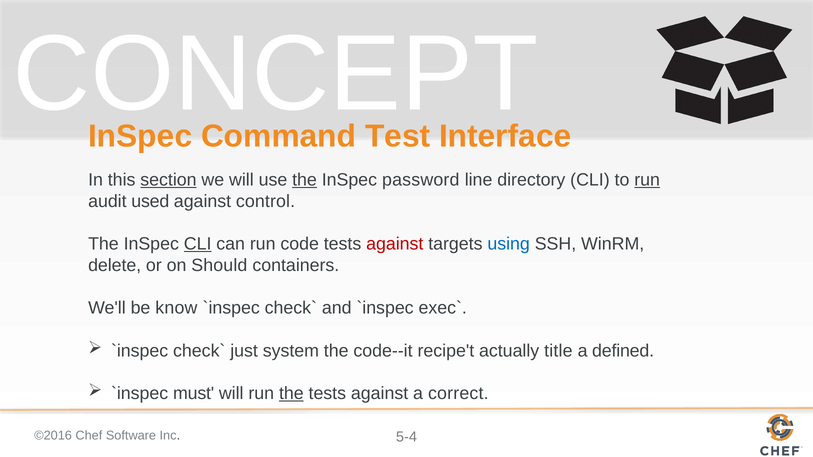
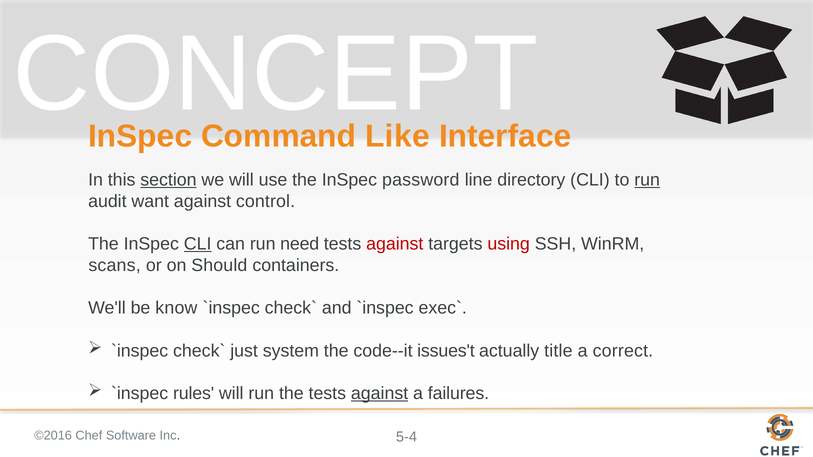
Test: Test -> Like
the at (305, 180) underline: present -> none
used: used -> want
code: code -> need
using colour: blue -> red
delete: delete -> scans
recipe't: recipe't -> issues't
defined: defined -> correct
must: must -> rules
the at (291, 394) underline: present -> none
against at (380, 394) underline: none -> present
correct: correct -> failures
